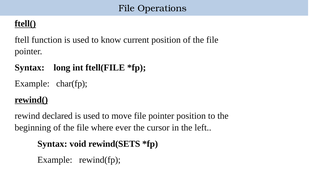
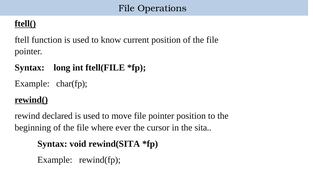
left: left -> sita
rewind(SETS: rewind(SETS -> rewind(SITA
